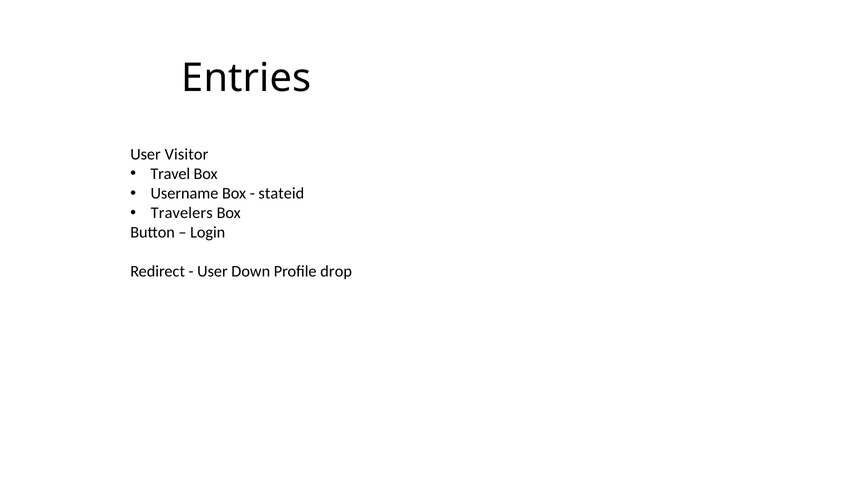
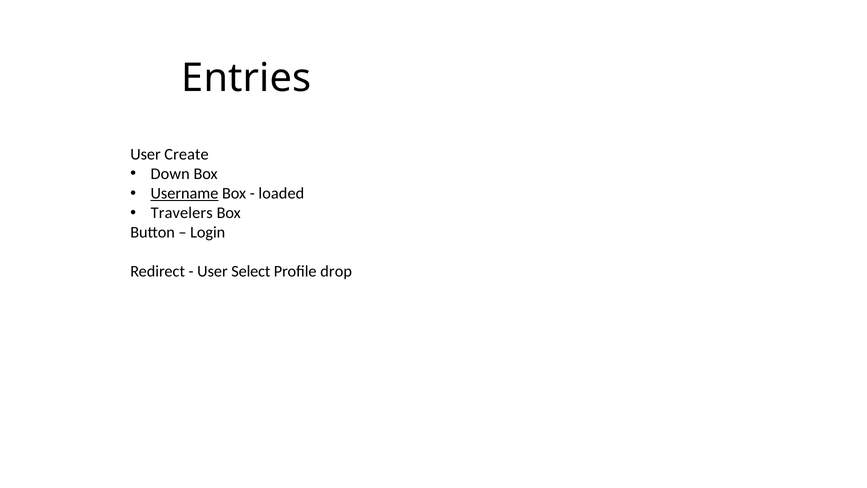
Visitor: Visitor -> Create
Travel: Travel -> Down
Username underline: none -> present
stateid: stateid -> loaded
Down: Down -> Select
